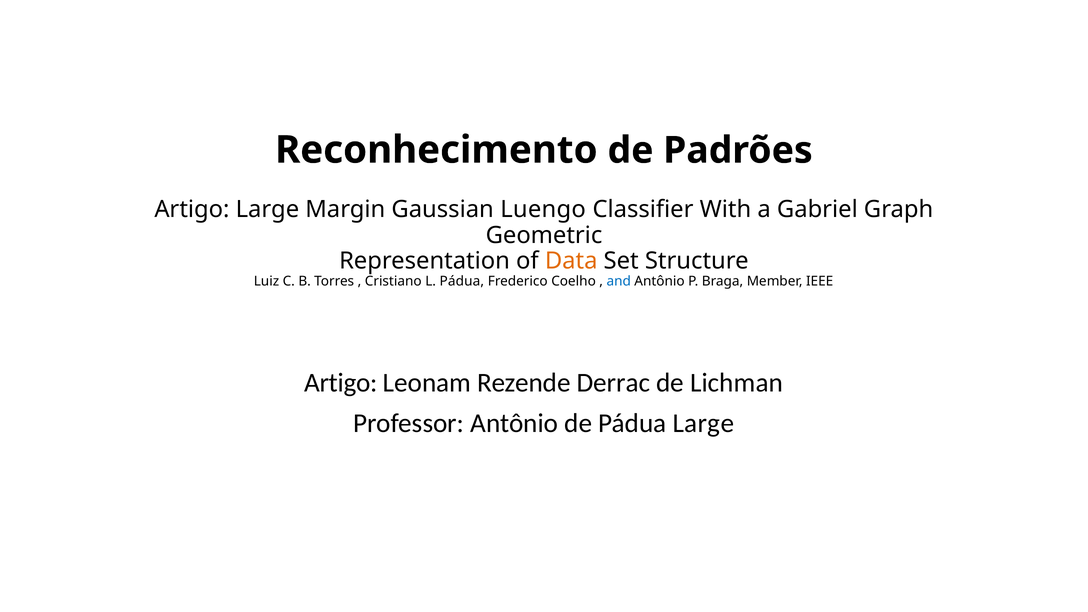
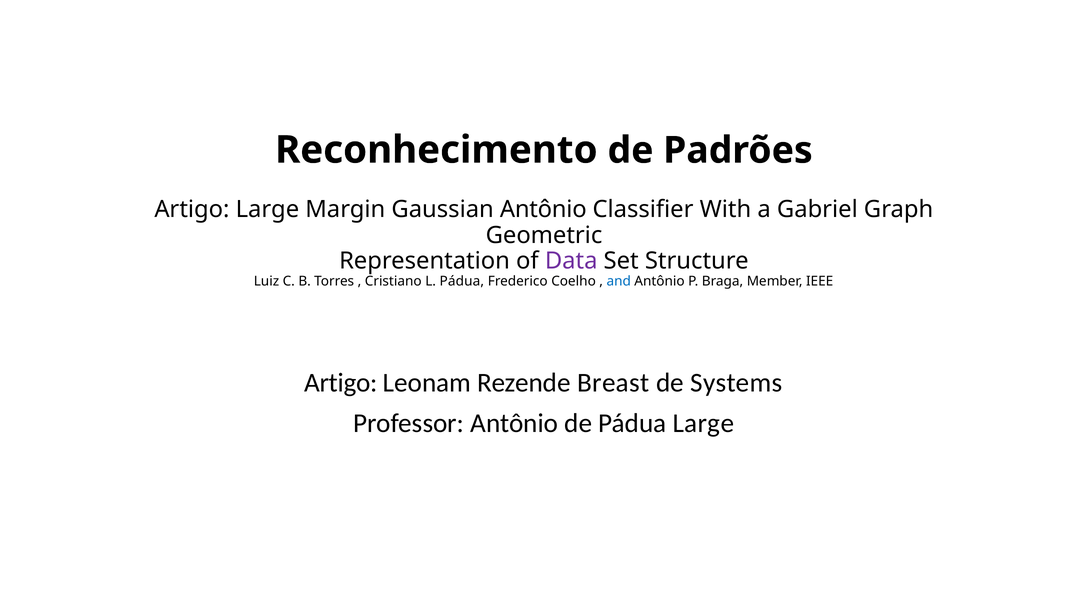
Gaussian Luengo: Luengo -> Antônio
Data colour: orange -> purple
Derrac: Derrac -> Breast
Lichman: Lichman -> Systems
